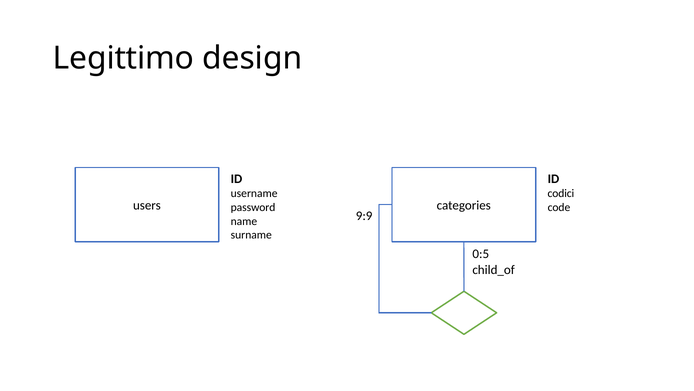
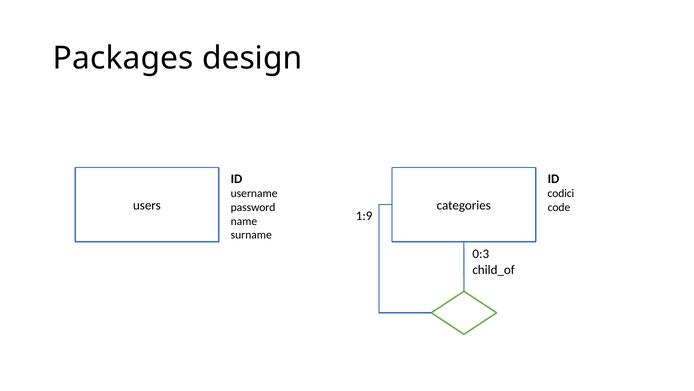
Legittimo: Legittimo -> Packages
9:9: 9:9 -> 1:9
0:5: 0:5 -> 0:3
